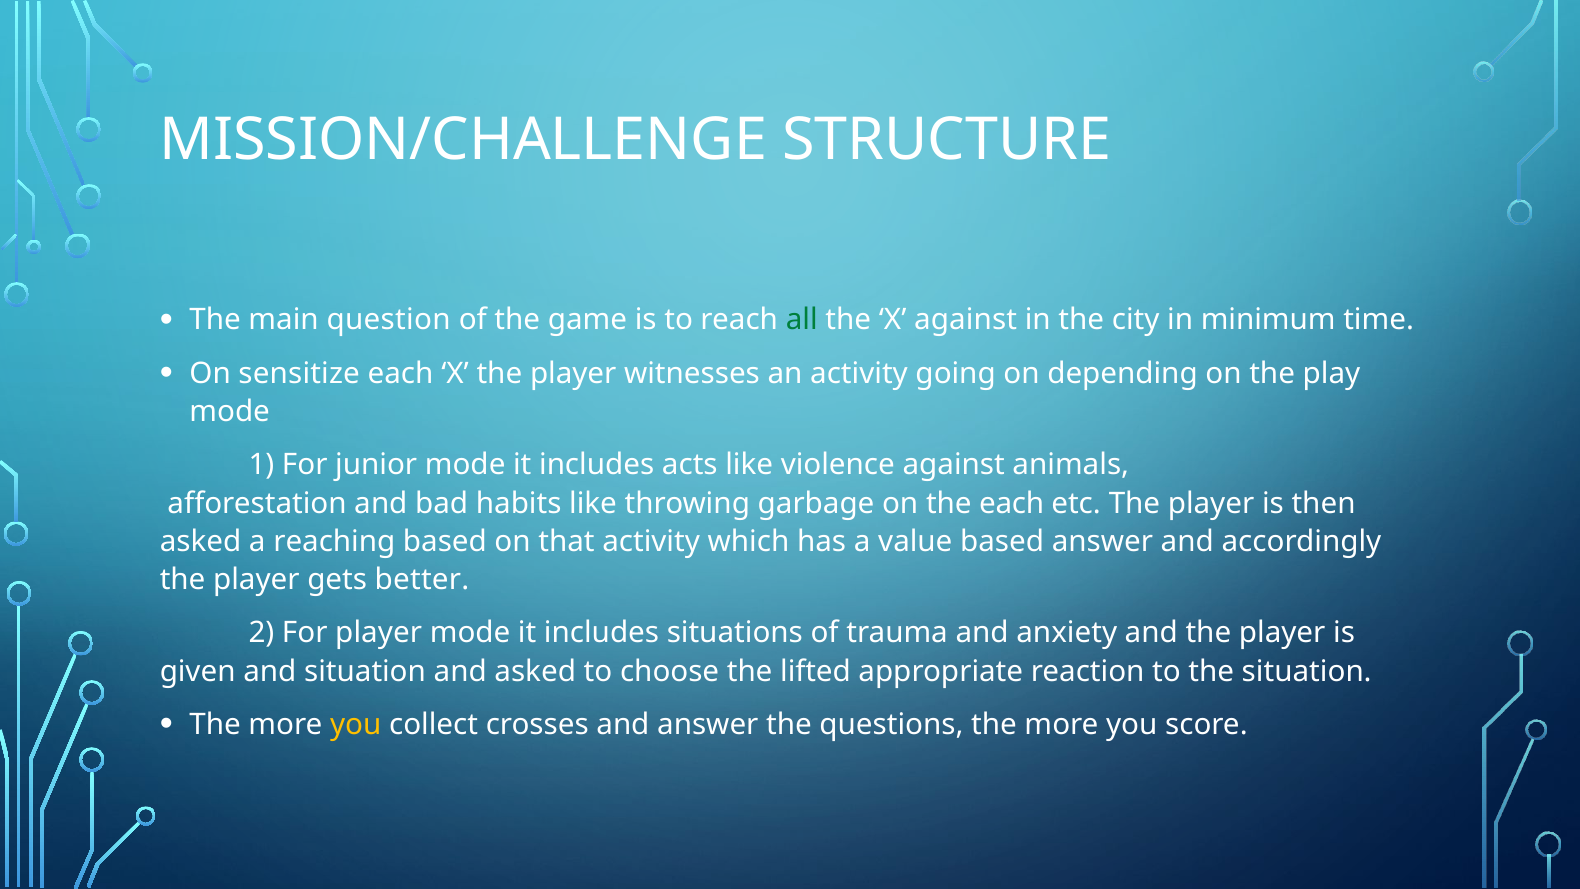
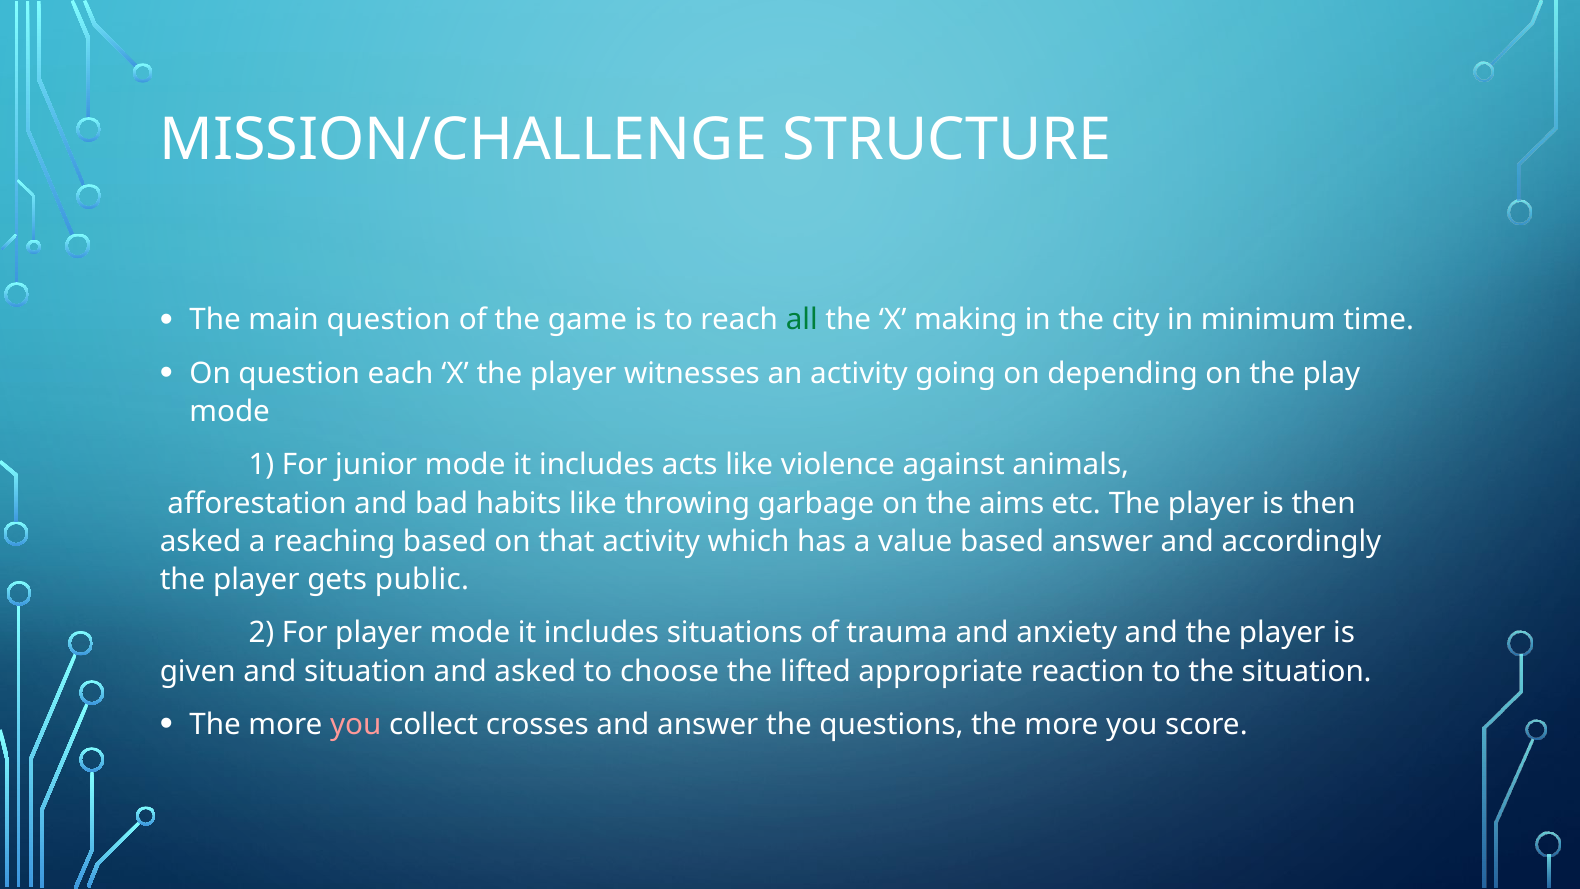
X against: against -> making
On sensitize: sensitize -> question
the each: each -> aims
better: better -> public
you at (356, 724) colour: yellow -> pink
